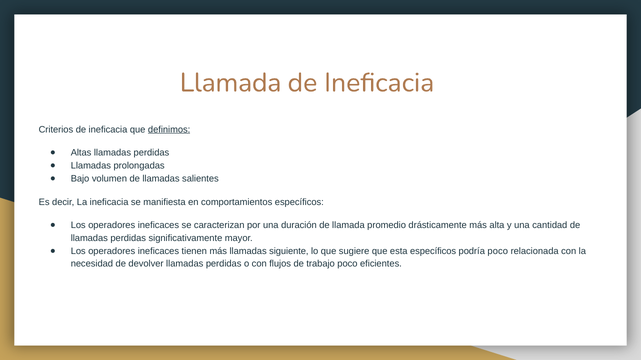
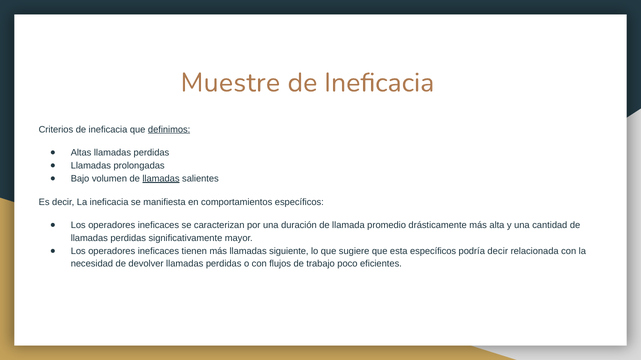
Llamada at (231, 83): Llamada -> Muestre
llamadas at (161, 179) underline: none -> present
podría poco: poco -> decir
